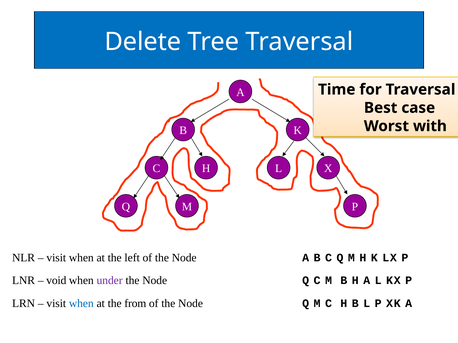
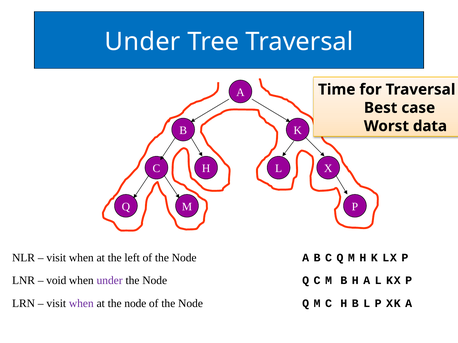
Delete at (143, 42): Delete -> Under
with: with -> data
when at (81, 304) colour: blue -> purple
at the from: from -> node
